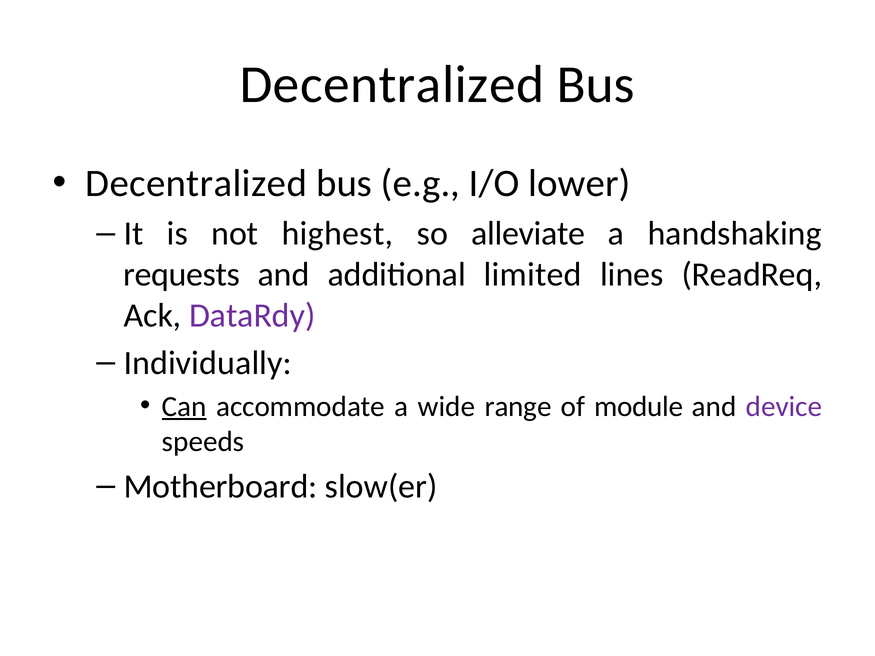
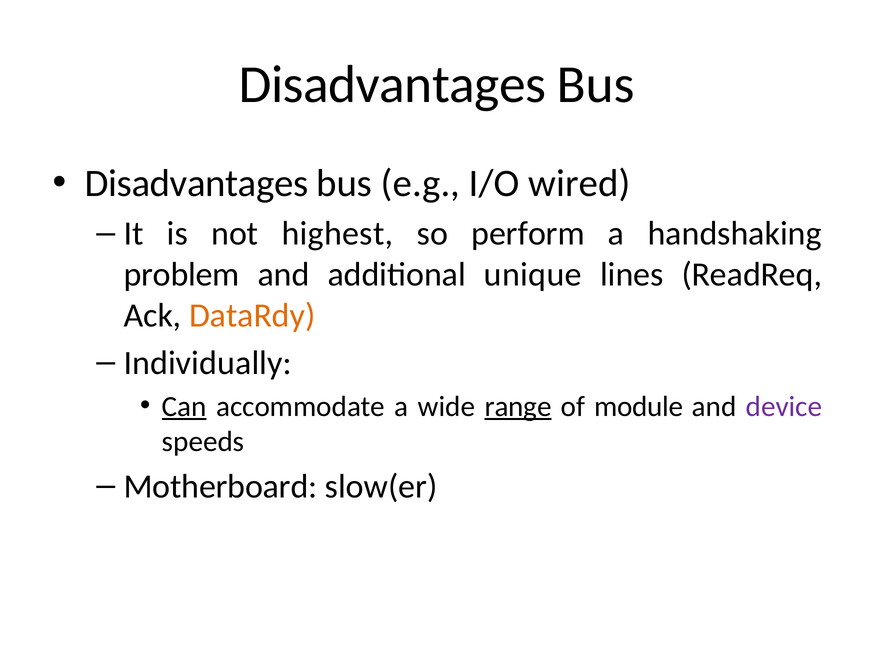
Decentralized at (392, 85): Decentralized -> Disadvantages
Decentralized at (196, 184): Decentralized -> Disadvantages
lower: lower -> wired
alleviate: alleviate -> perform
requests: requests -> problem
limited: limited -> unique
DataRdy colour: purple -> orange
range underline: none -> present
